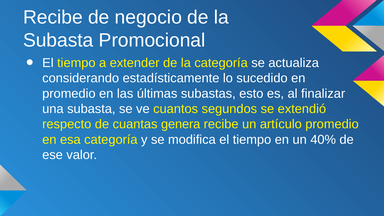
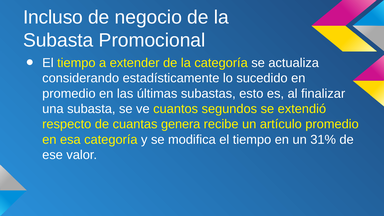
Recibe at (53, 17): Recibe -> Incluso
40%: 40% -> 31%
